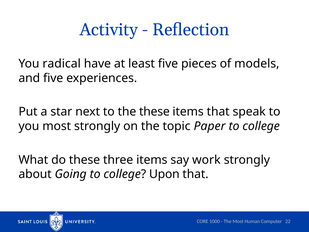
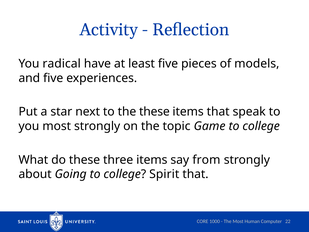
Paper: Paper -> Game
work: work -> from
Upon: Upon -> Spirit
